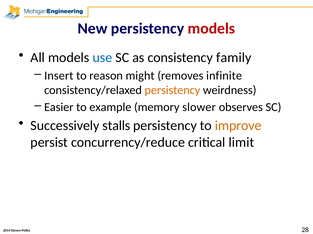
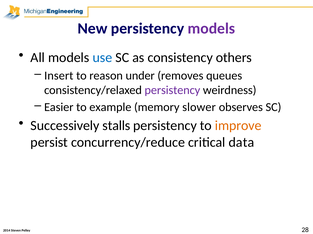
models at (211, 28) colour: red -> purple
family: family -> others
might: might -> under
infinite: infinite -> queues
persistency at (172, 90) colour: orange -> purple
limit: limit -> data
